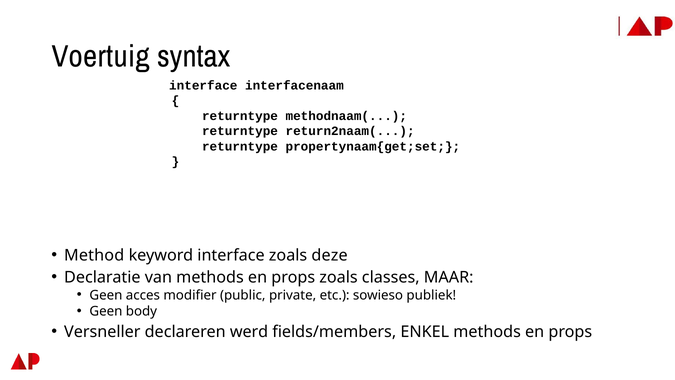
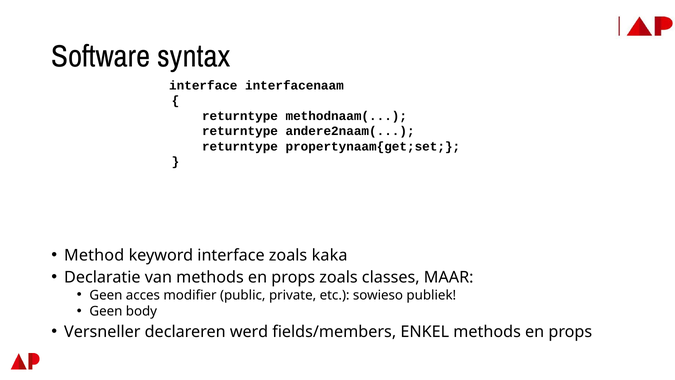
Voertuig: Voertuig -> Software
return2naam(: return2naam( -> andere2naam(
deze: deze -> kaka
